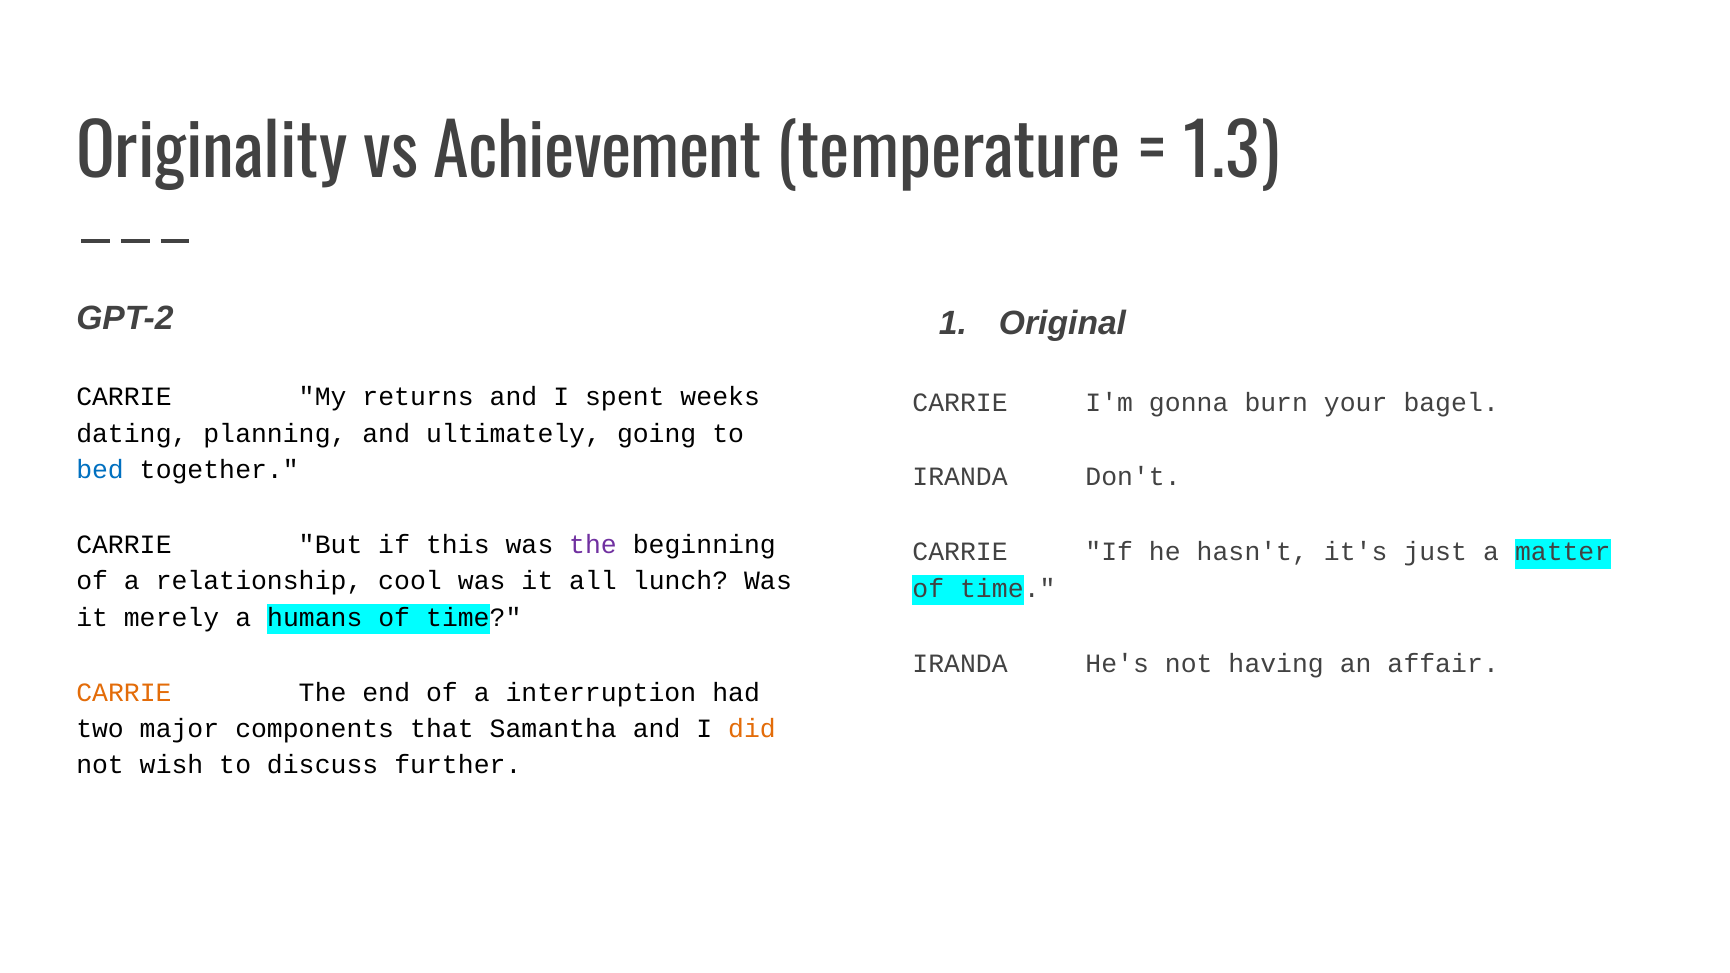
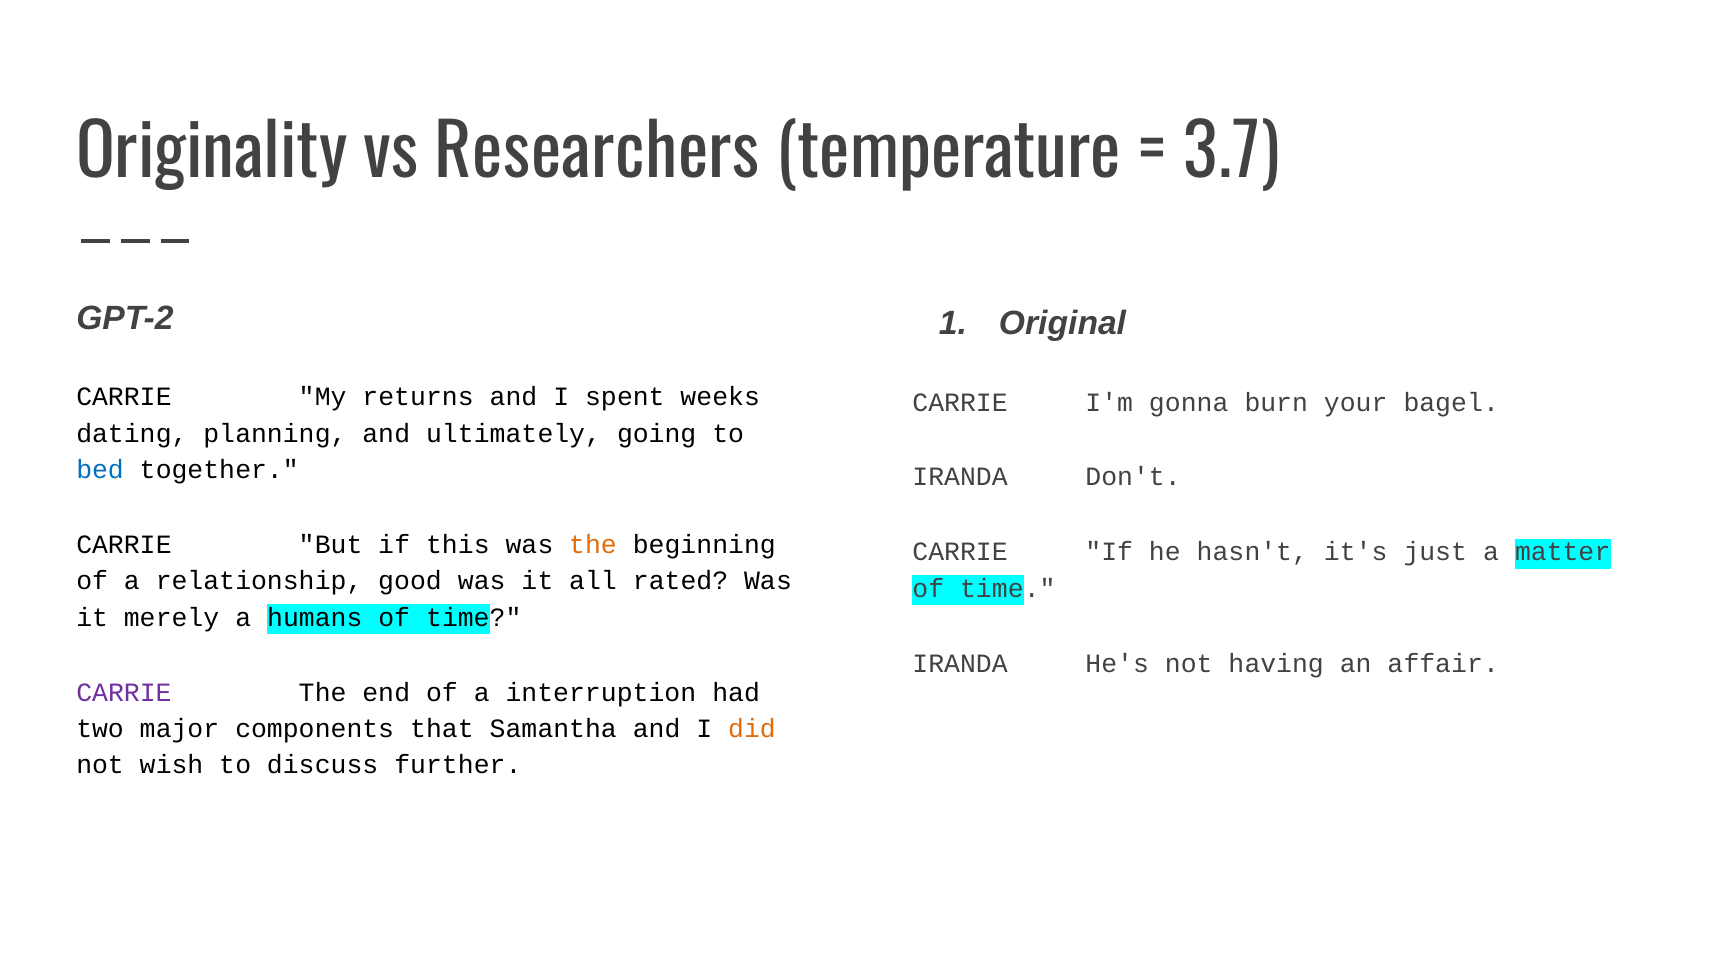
Achievement: Achievement -> Researchers
1.3: 1.3 -> 3.7
the at (593, 545) colour: purple -> orange
cool: cool -> good
lunch: lunch -> rated
CARRIE at (124, 692) colour: orange -> purple
